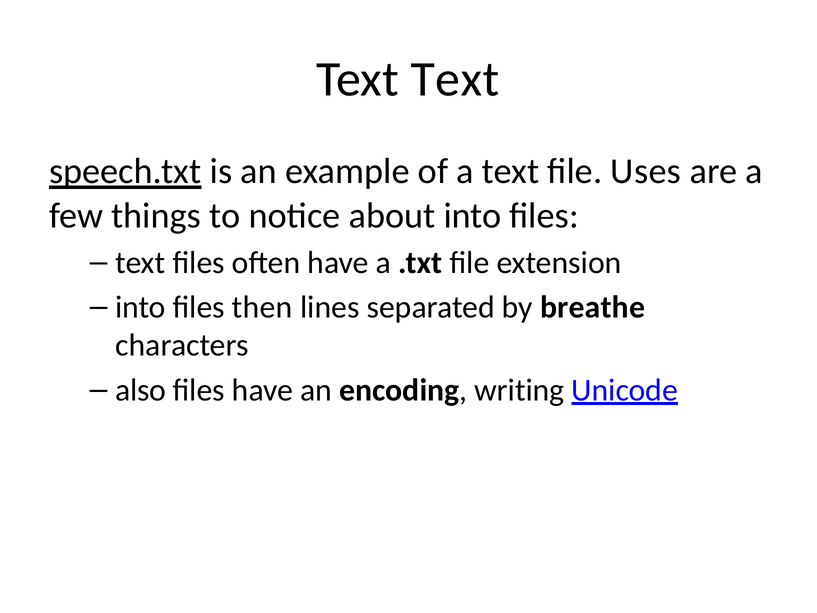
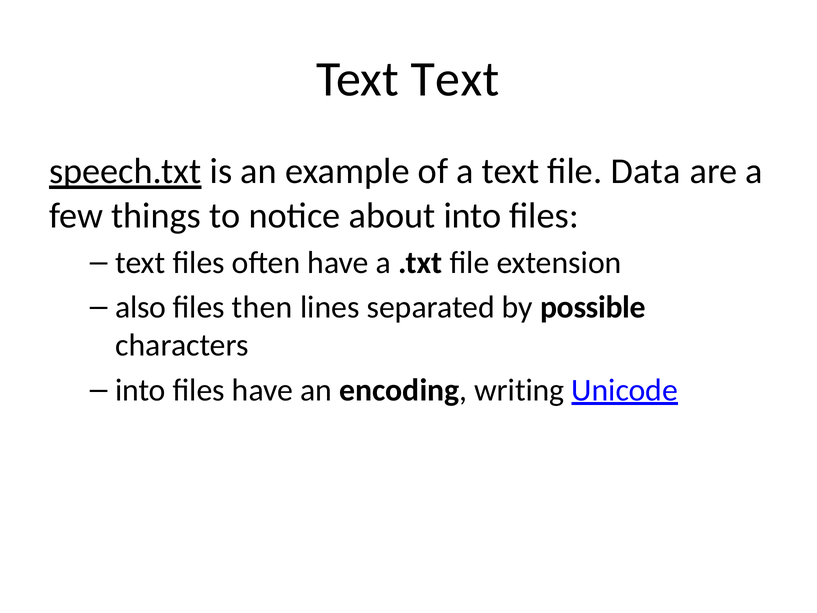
Uses: Uses -> Data
into at (141, 307): into -> also
breathe: breathe -> possible
also at (141, 390): also -> into
